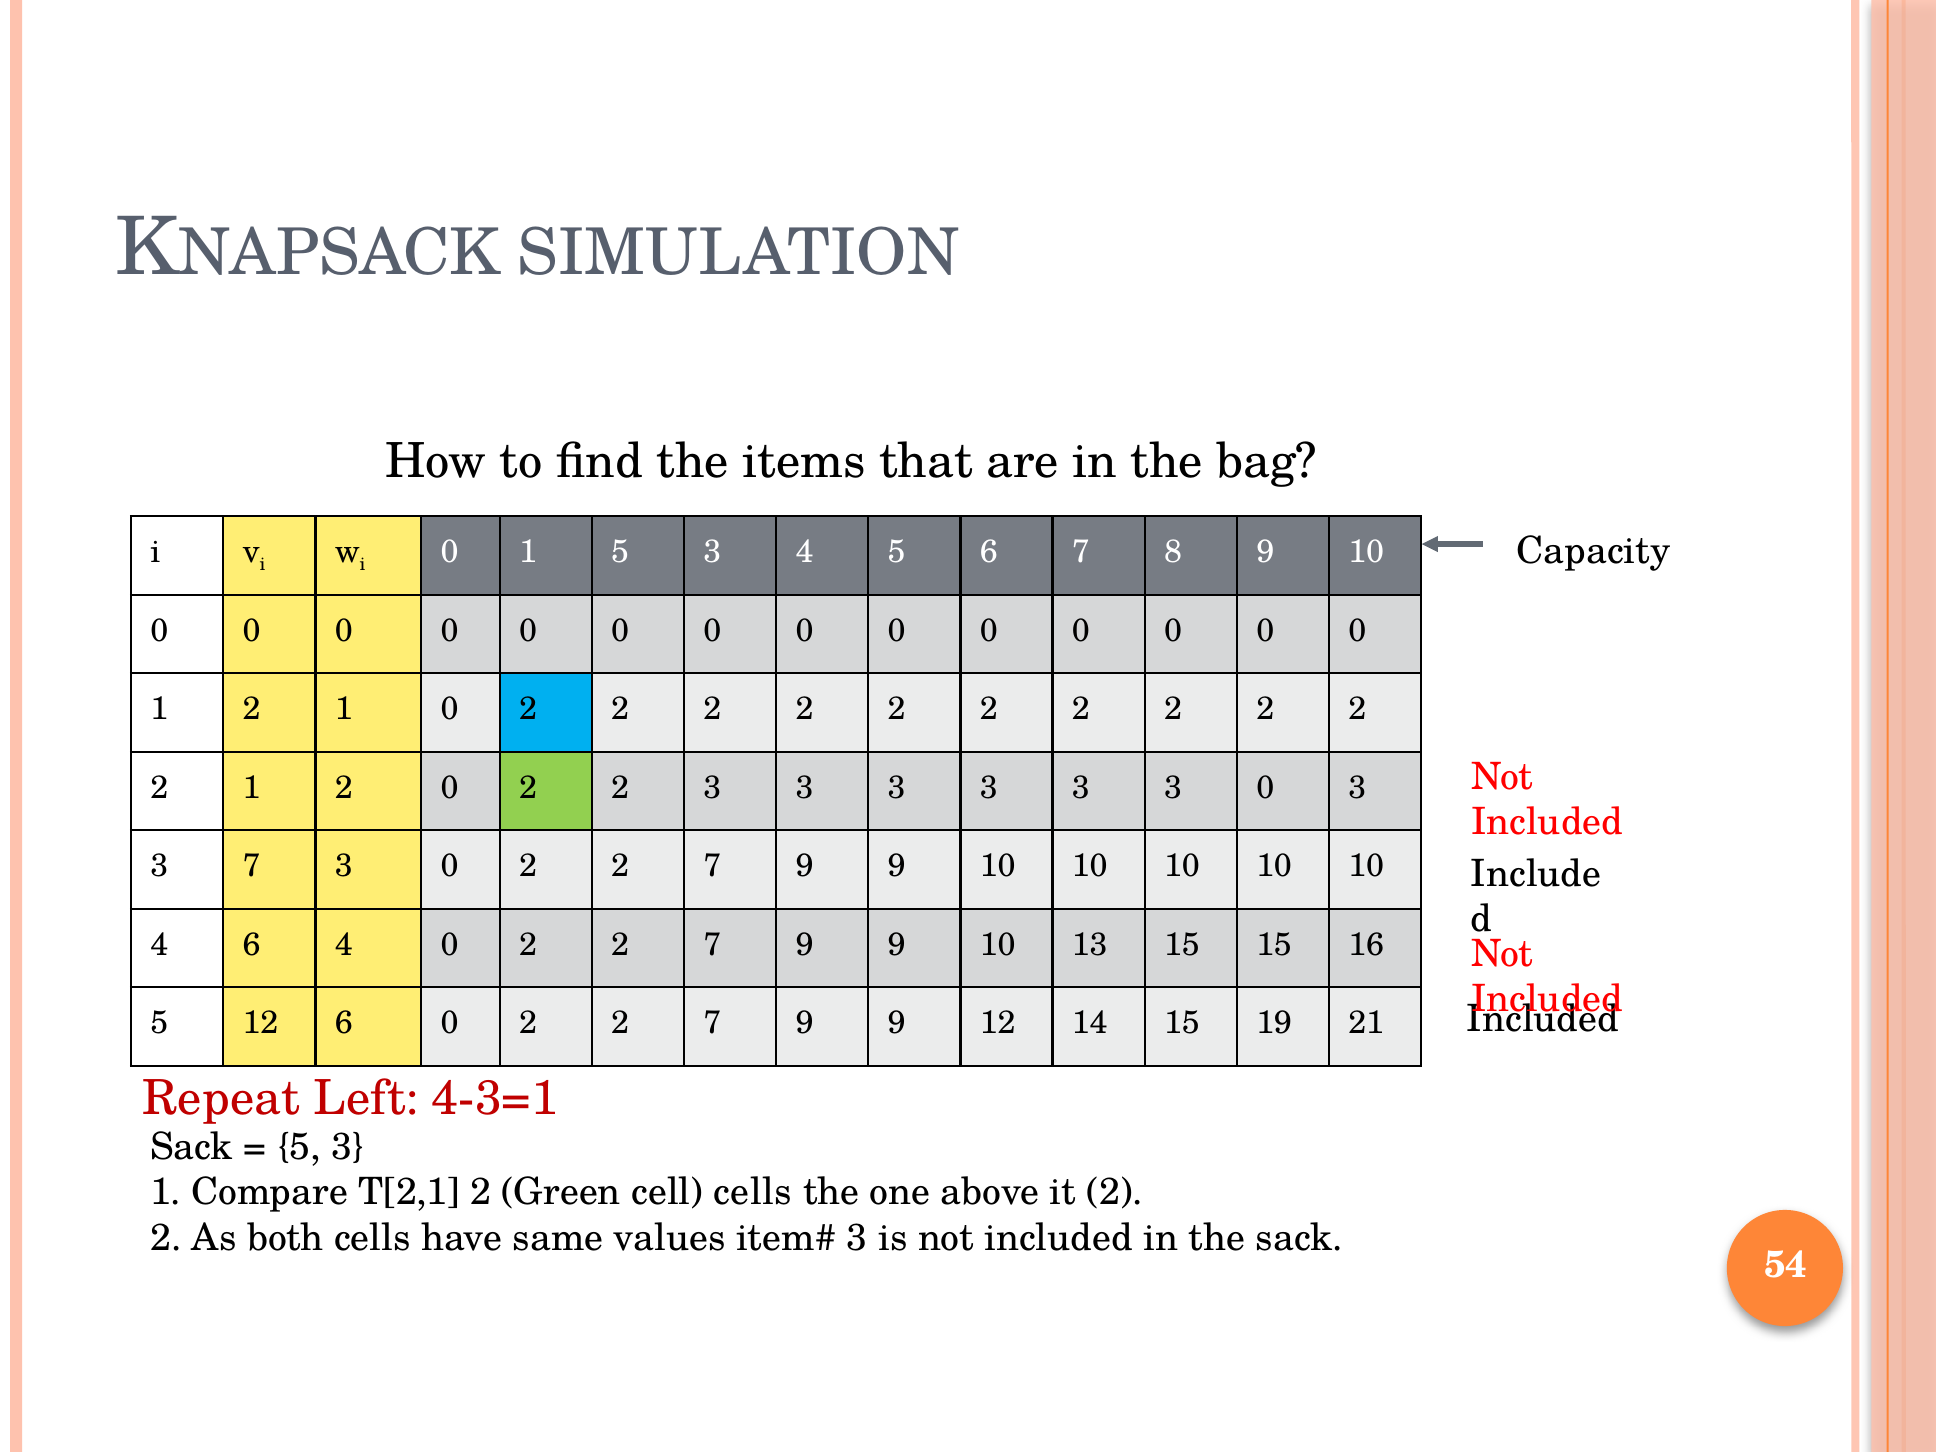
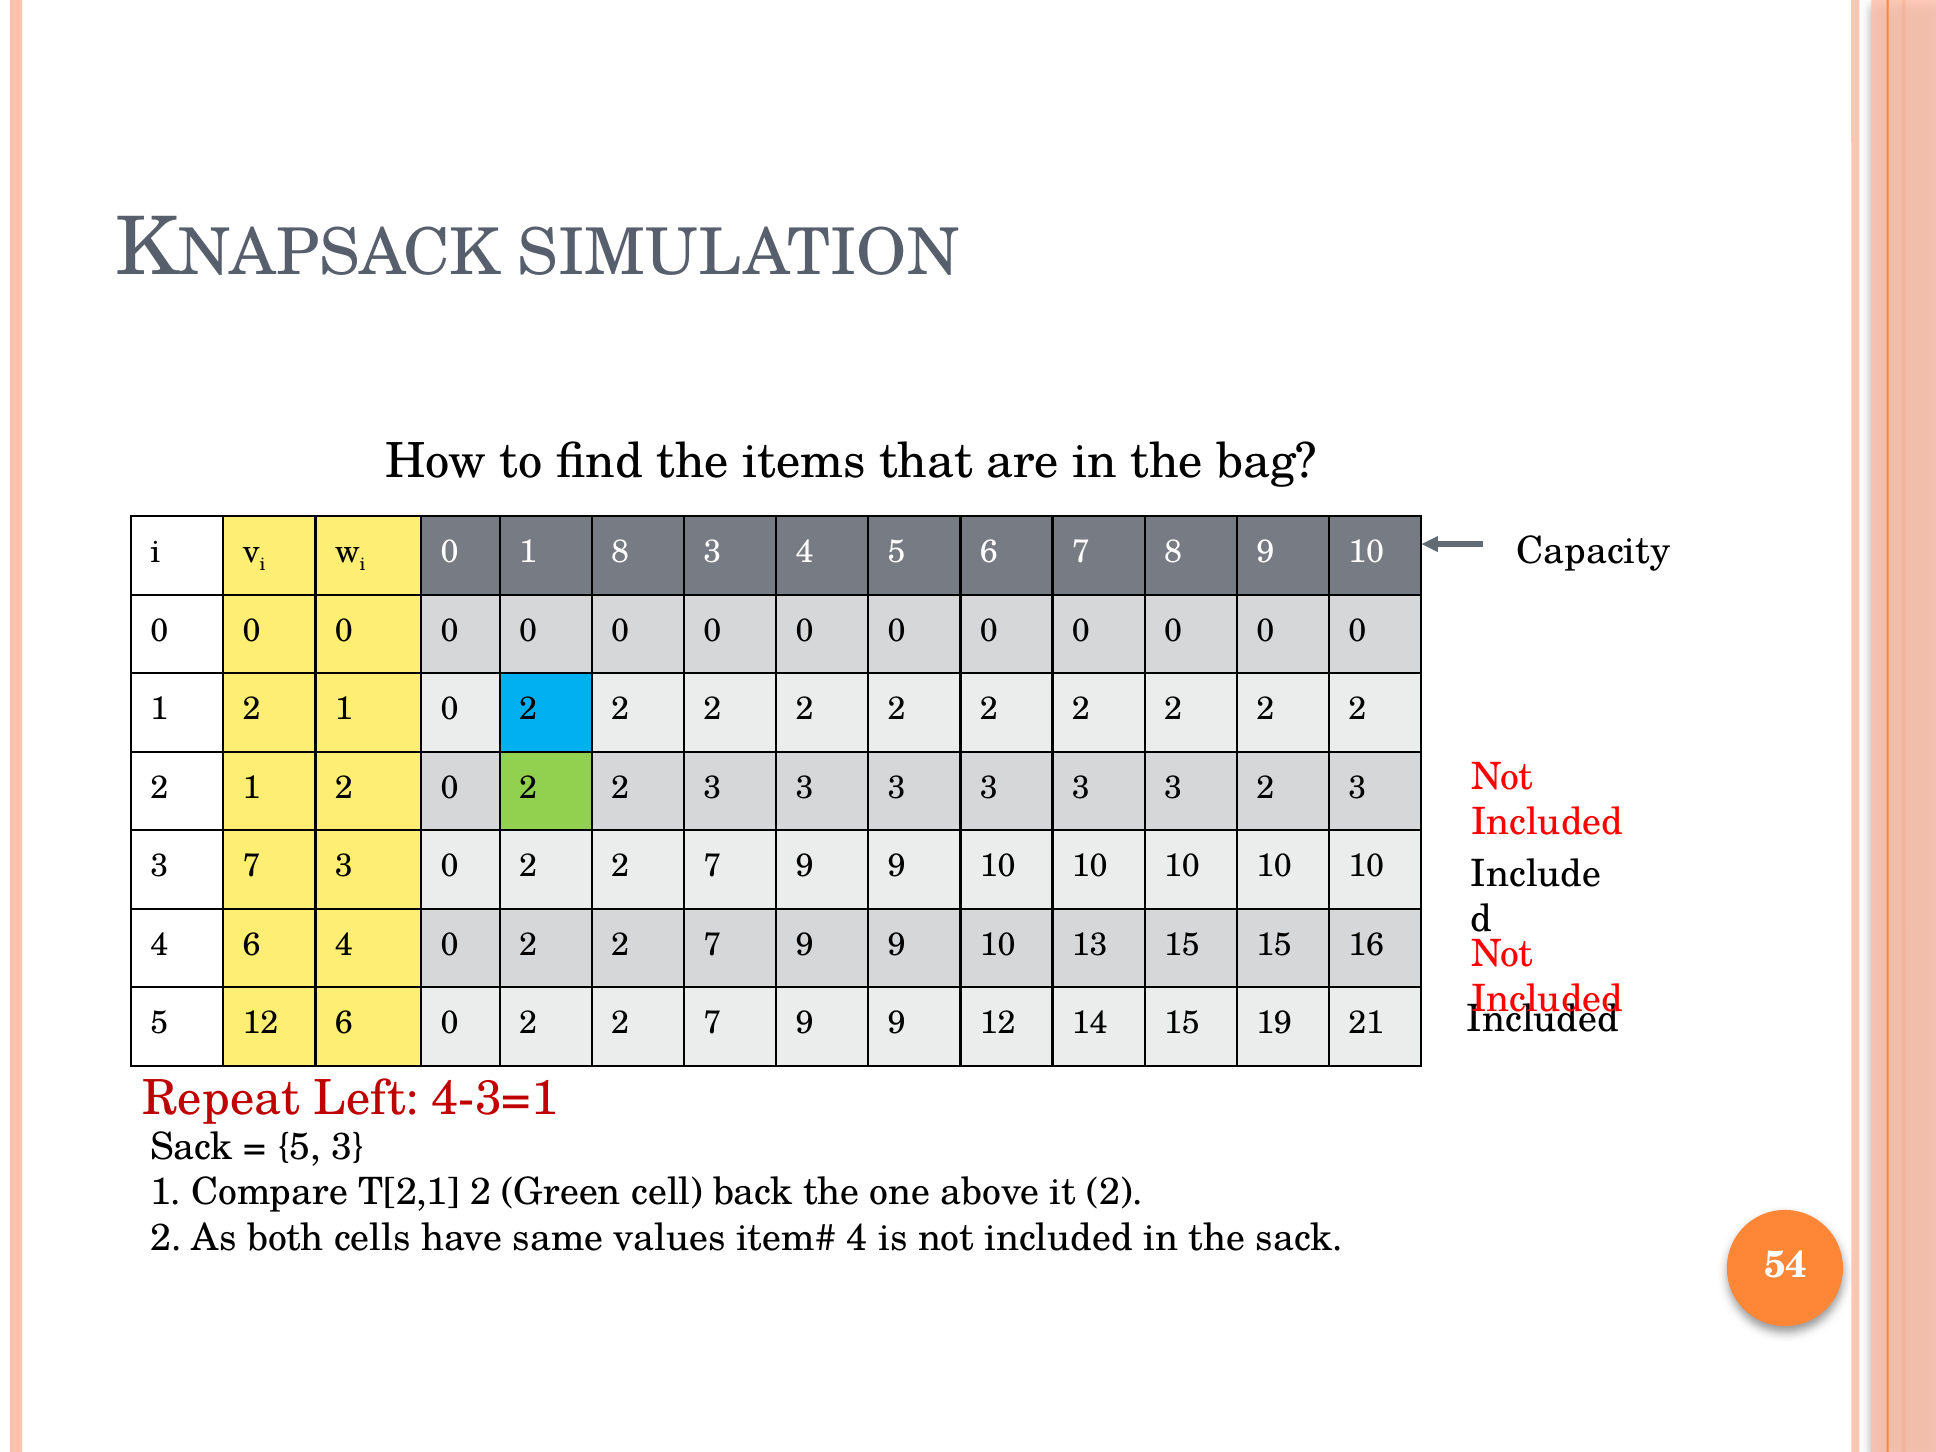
1 5: 5 -> 8
3 3 0: 0 -> 2
cell cells: cells -> back
3 at (857, 1238): 3 -> 4
